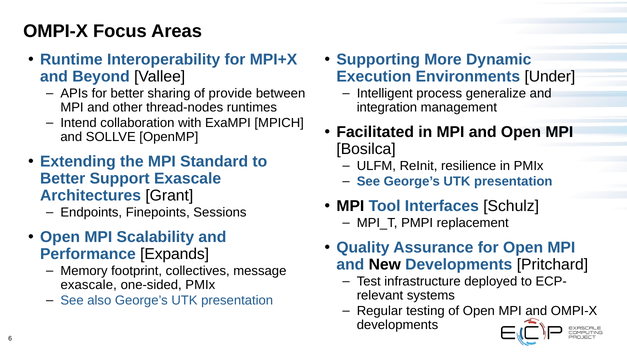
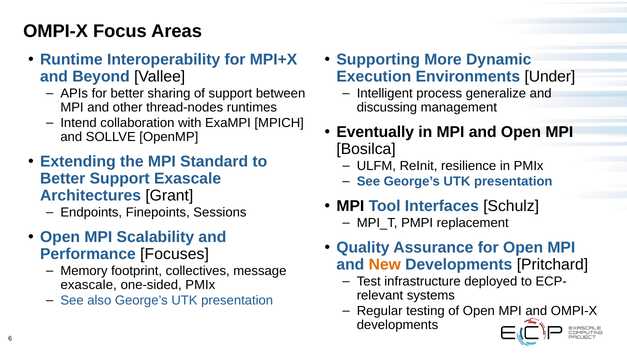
of provide: provide -> support
integration: integration -> discussing
Facilitated: Facilitated -> Eventually
Expands: Expands -> Focuses
New colour: black -> orange
